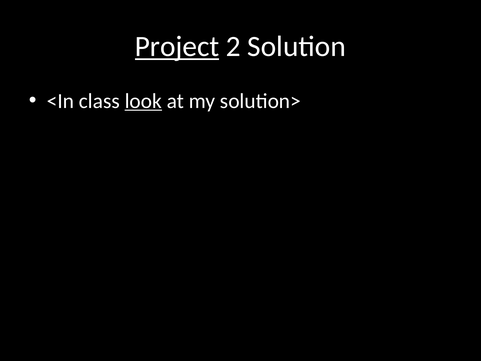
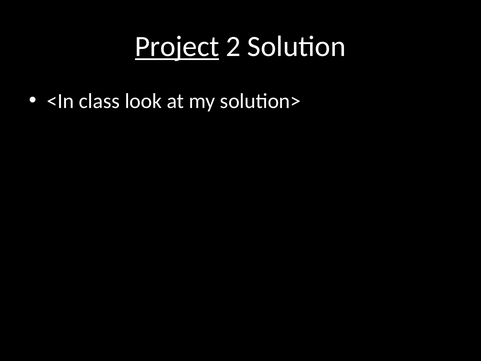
look underline: present -> none
